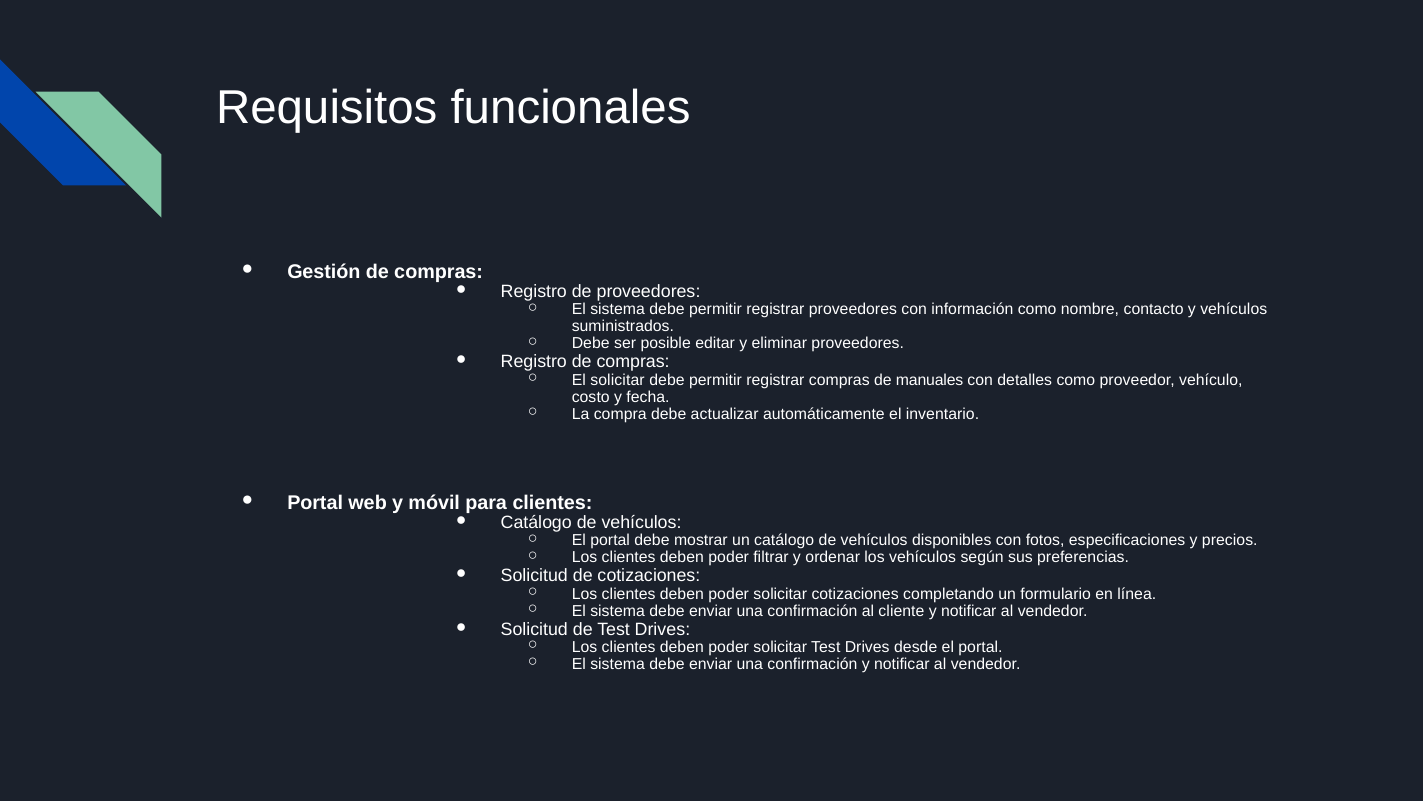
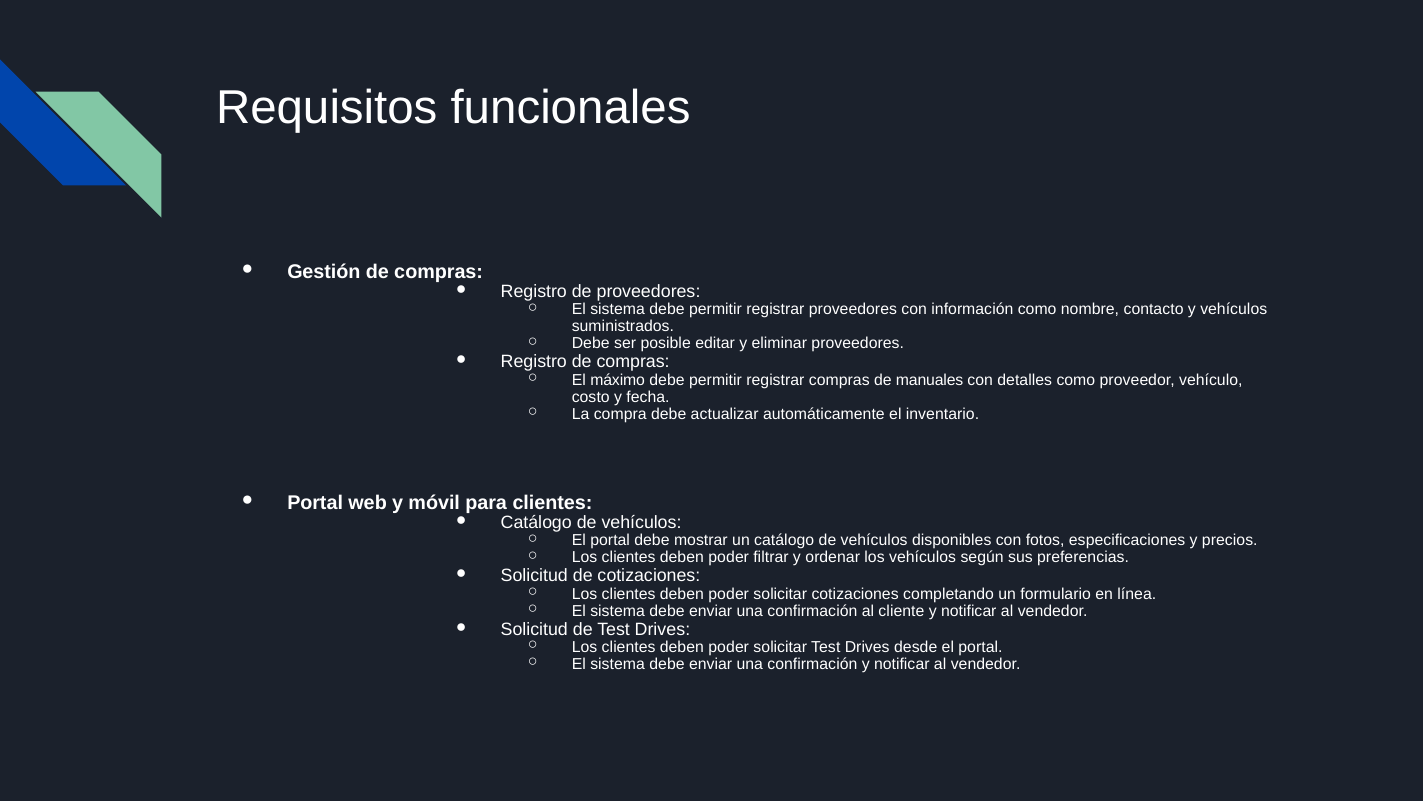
El solicitar: solicitar -> máximo
